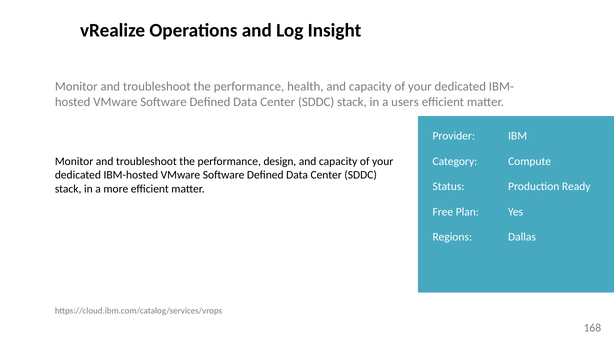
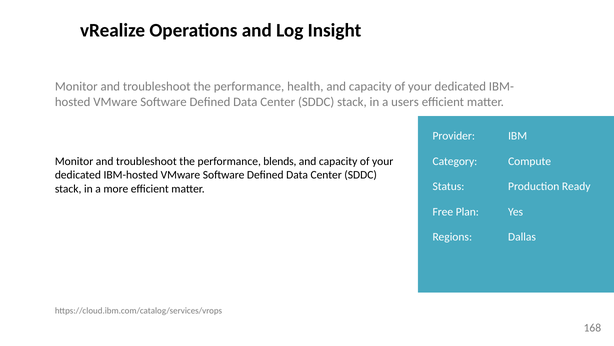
design: design -> blends
